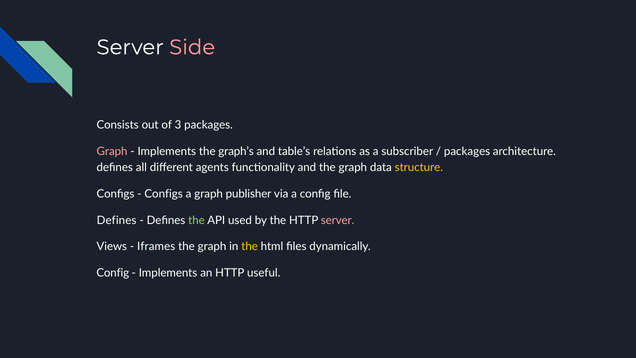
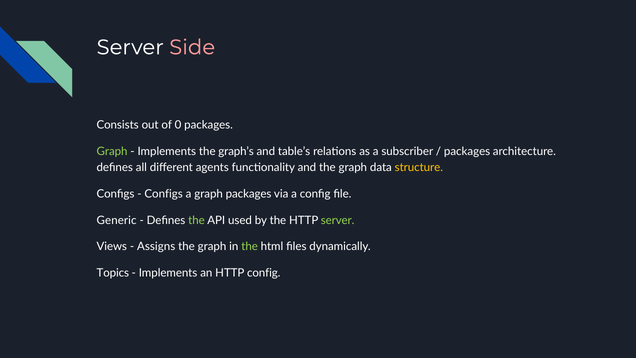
3: 3 -> 0
Graph at (112, 151) colour: pink -> light green
graph publisher: publisher -> packages
Defines at (117, 220): Defines -> Generic
server at (338, 220) colour: pink -> light green
Iframes: Iframes -> Assigns
the at (250, 246) colour: yellow -> light green
Config at (113, 273): Config -> Topics
HTTP useful: useful -> config
